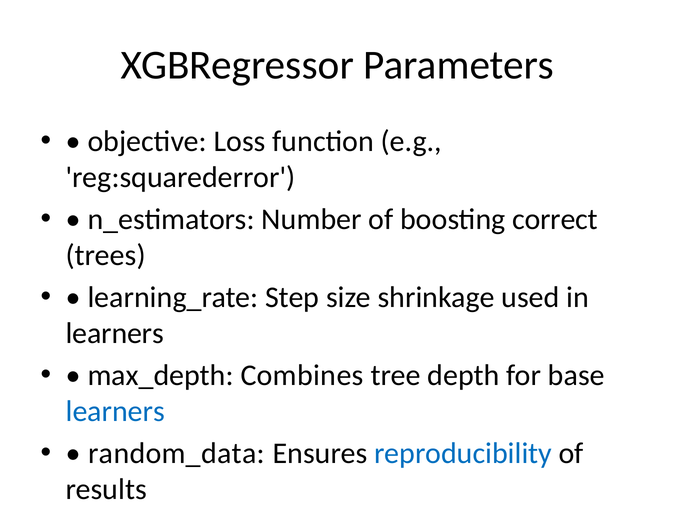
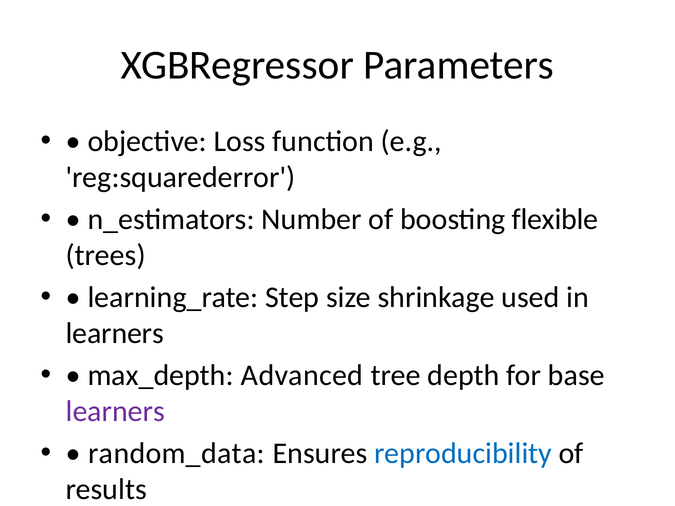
correct: correct -> flexible
Combines: Combines -> Advanced
learners at (115, 412) colour: blue -> purple
